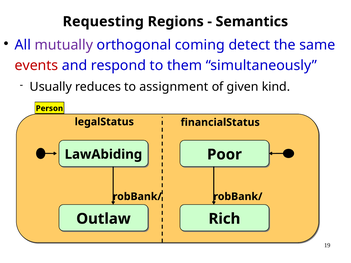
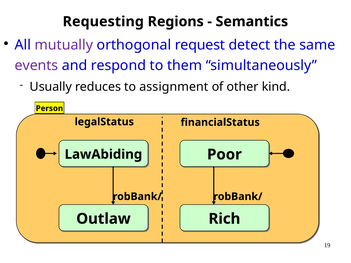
coming: coming -> request
events colour: red -> purple
given: given -> other
